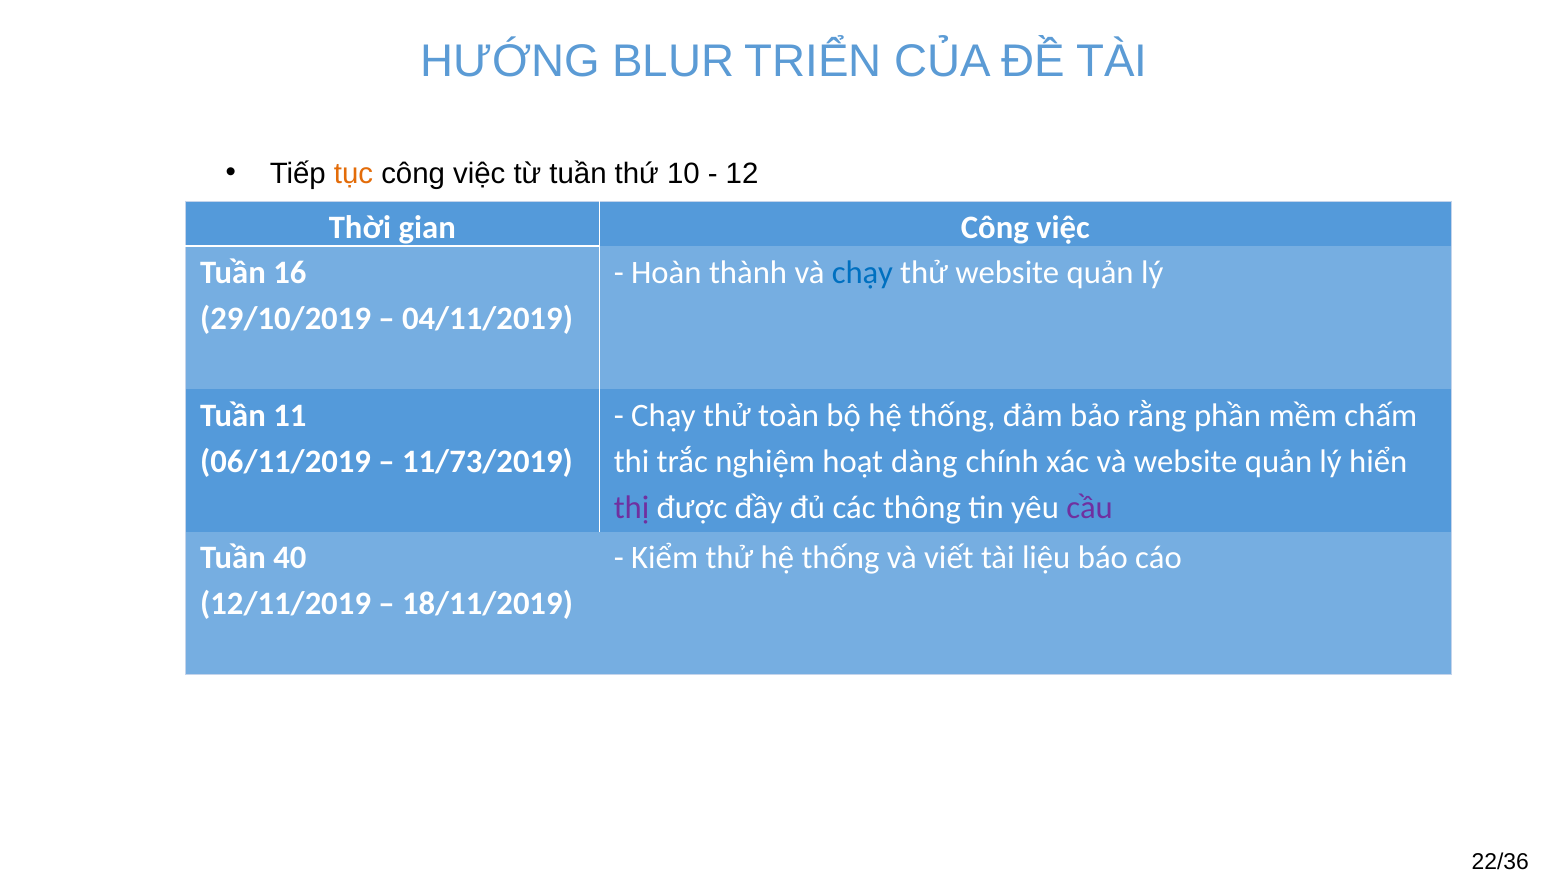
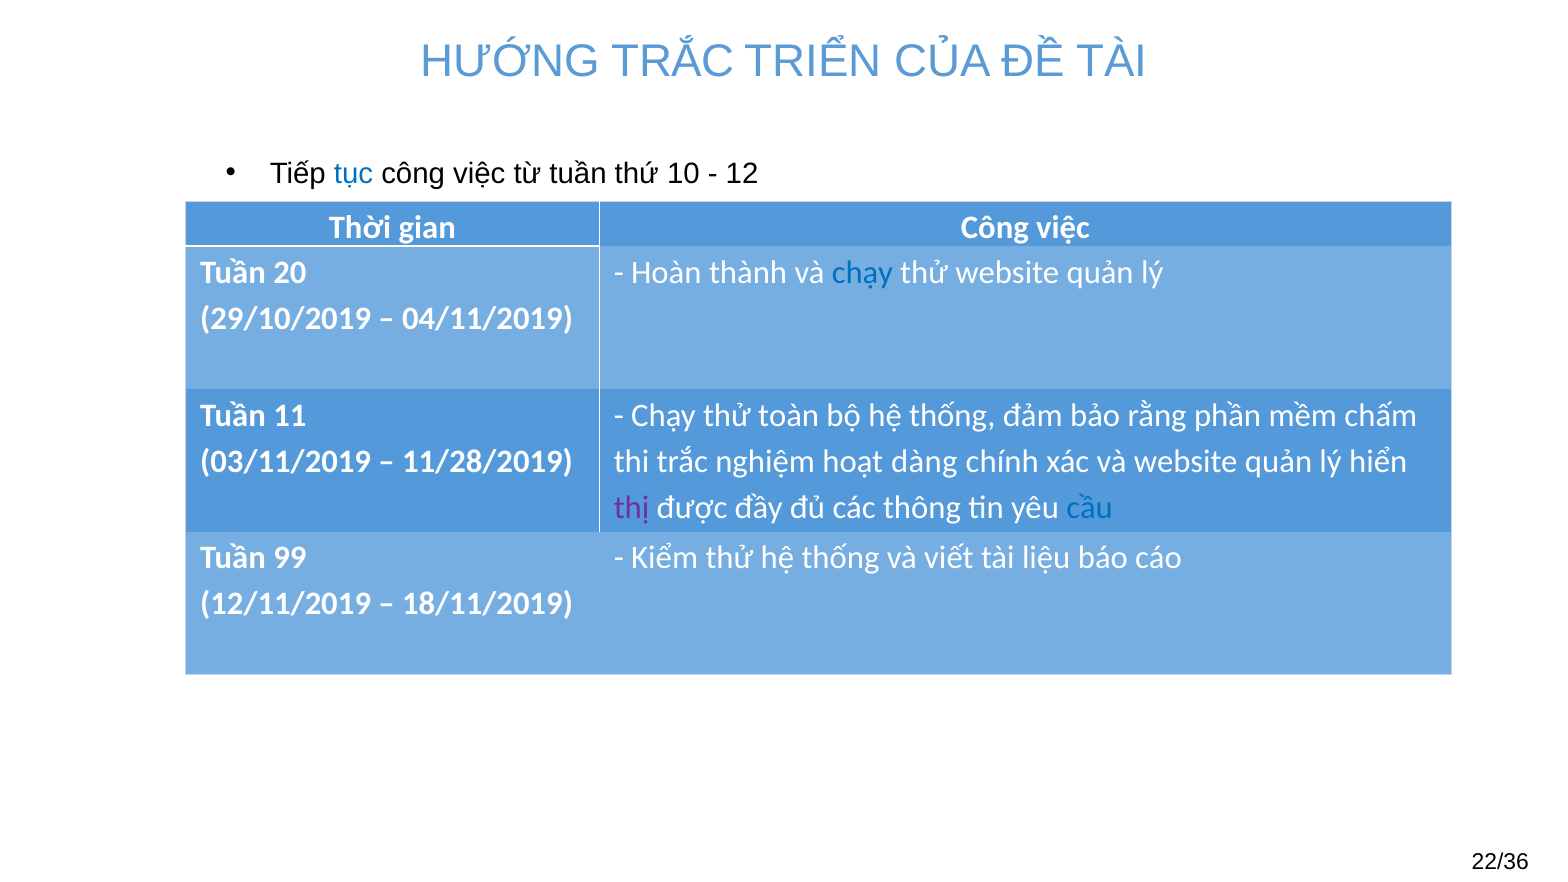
HƯỚNG BLUR: BLUR -> TRẮC
tục colour: orange -> blue
16: 16 -> 20
06/11/2019: 06/11/2019 -> 03/11/2019
11/73/2019: 11/73/2019 -> 11/28/2019
cầu colour: purple -> blue
40: 40 -> 99
